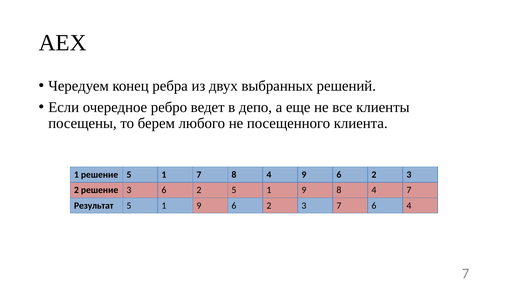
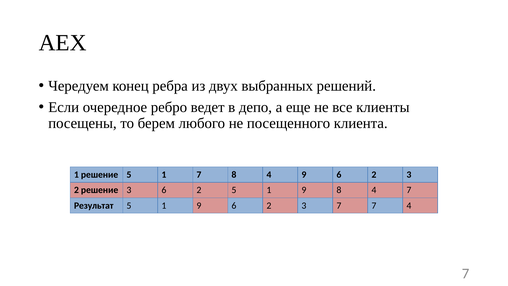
7 6: 6 -> 7
